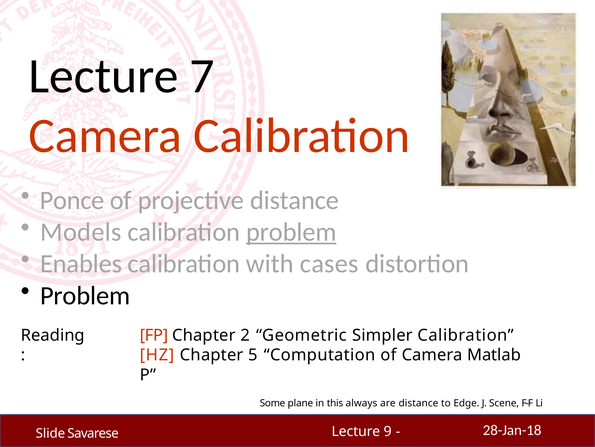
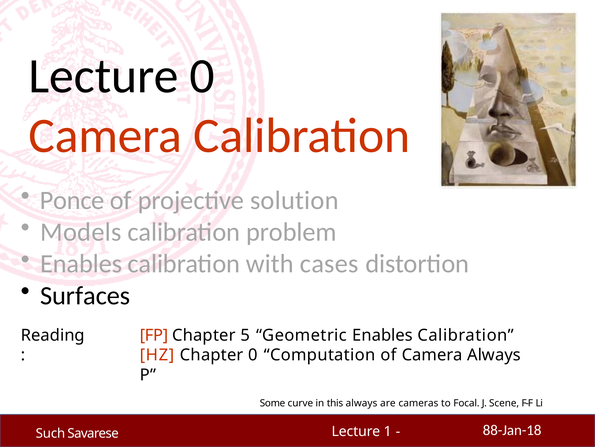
Lecture 7: 7 -> 0
projective distance: distance -> solution
problem at (291, 232) underline: present -> none
Problem at (85, 295): Problem -> Surfaces
2: 2 -> 5
Geometric Simpler: Simpler -> Enables
Chapter 5: 5 -> 0
Camera Matlab: Matlab -> Always
plane: plane -> curve
are distance: distance -> cameras
Edge: Edge -> Focal
9: 9 -> 1
Slide: Slide -> Such
28-Jan-18: 28-Jan-18 -> 88-Jan-18
